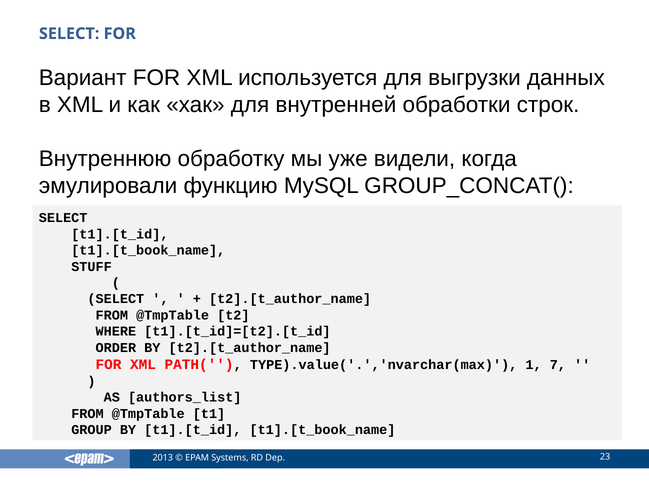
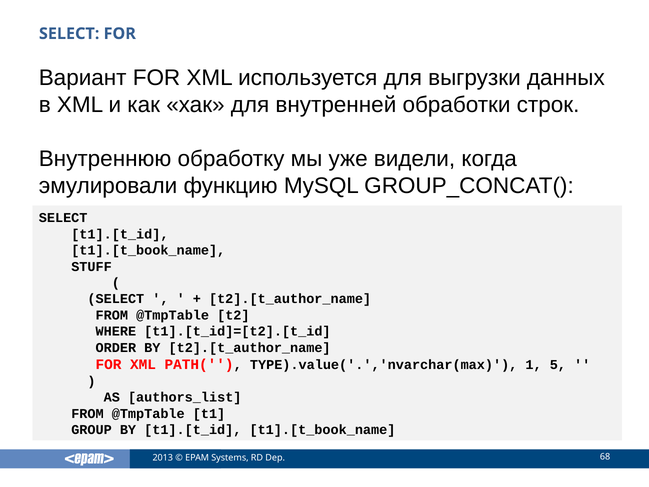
7: 7 -> 5
23: 23 -> 68
